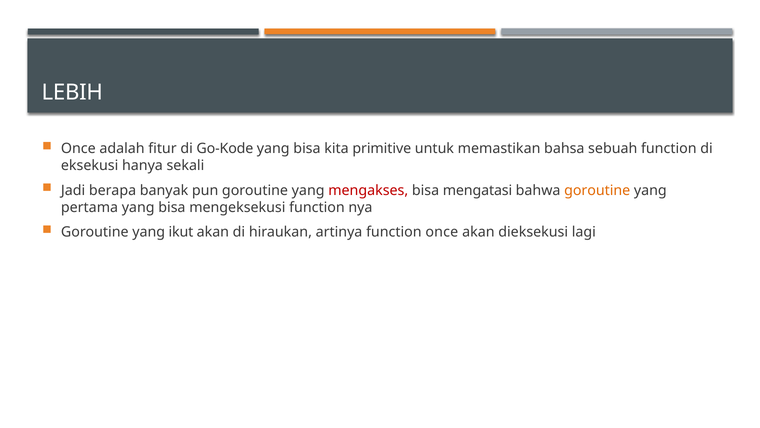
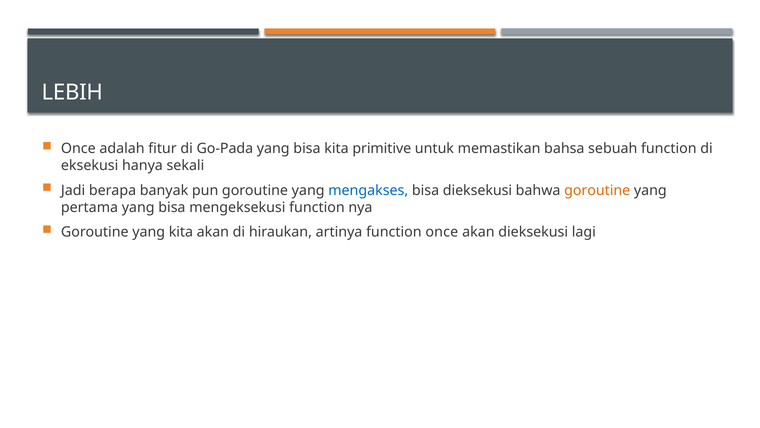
Go-Kode: Go-Kode -> Go-Pada
mengakses colour: red -> blue
bisa mengatasi: mengatasi -> dieksekusi
yang ikut: ikut -> kita
